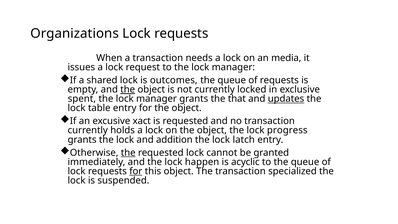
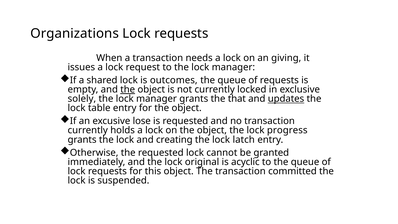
media: media -> giving
spent: spent -> solely
xact: xact -> lose
addition: addition -> creating
the at (128, 153) underline: present -> none
happen: happen -> original
for at (136, 171) underline: present -> none
specialized: specialized -> committed
